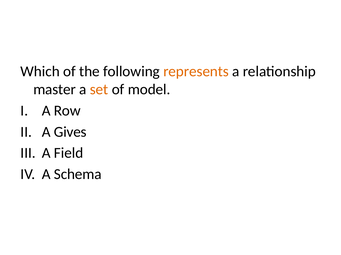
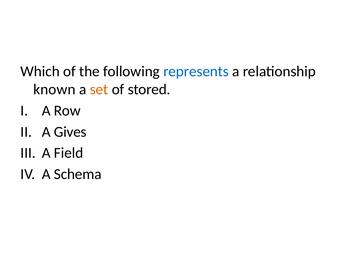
represents colour: orange -> blue
master: master -> known
model: model -> stored
